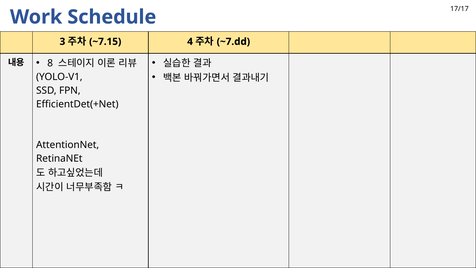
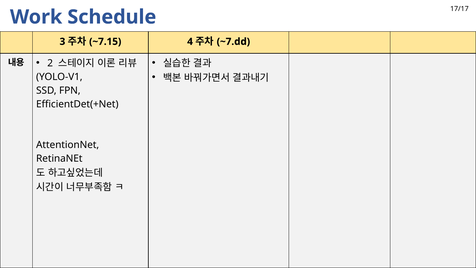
8: 8 -> 2
